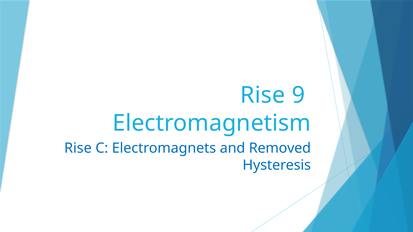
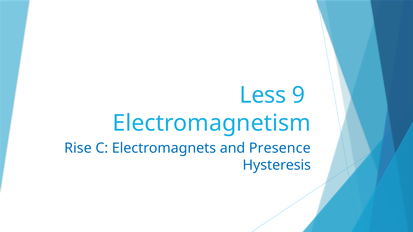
Rise at (263, 95): Rise -> Less
Removed: Removed -> Presence
